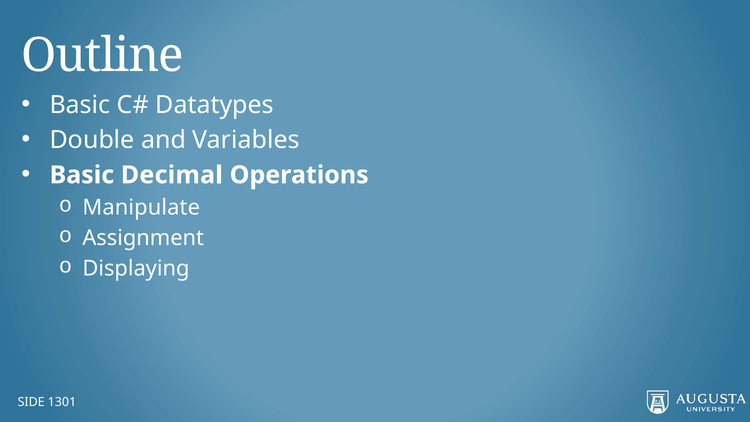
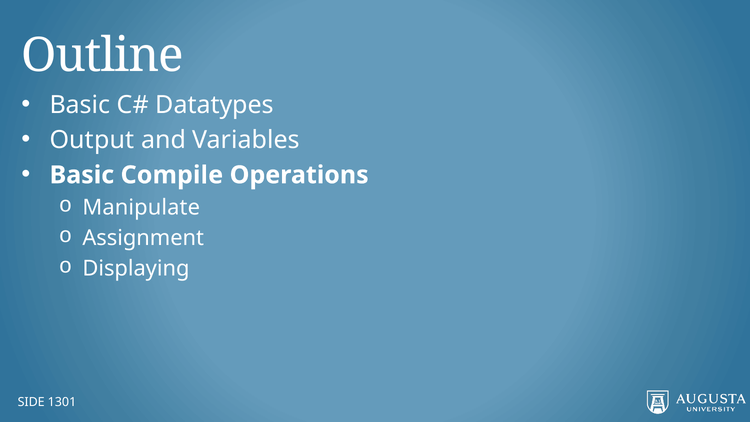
Double: Double -> Output
Decimal: Decimal -> Compile
